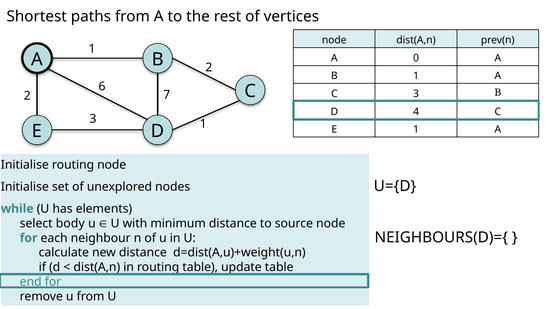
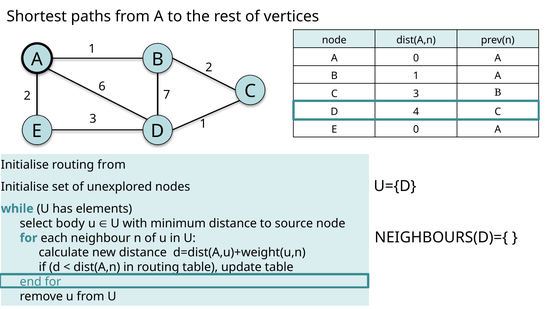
E 1: 1 -> 0
routing node: node -> from
